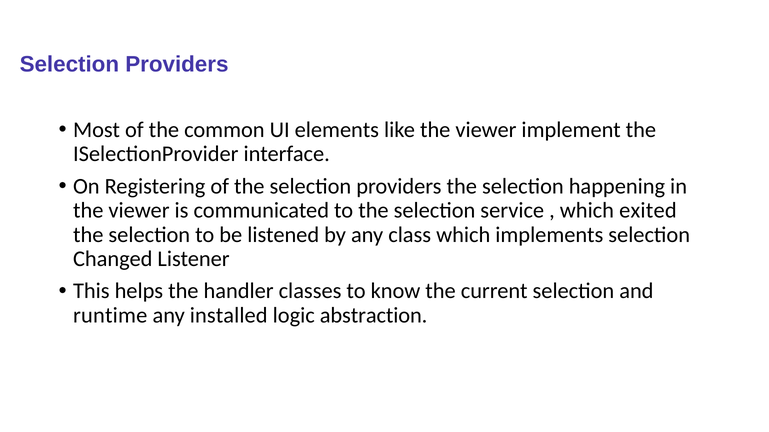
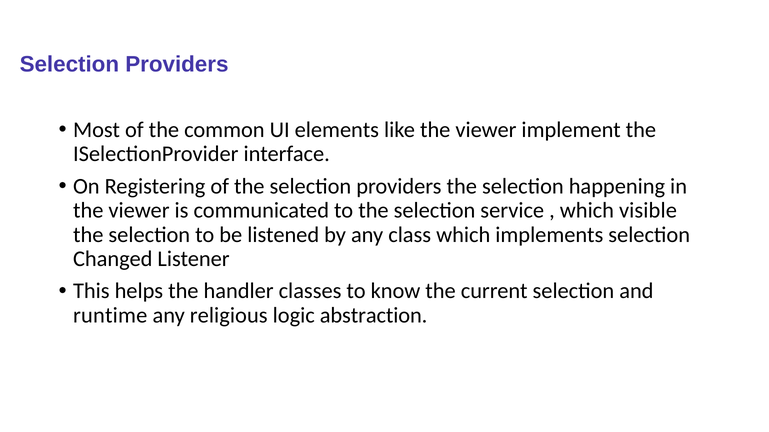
exited: exited -> visible
installed: installed -> religious
